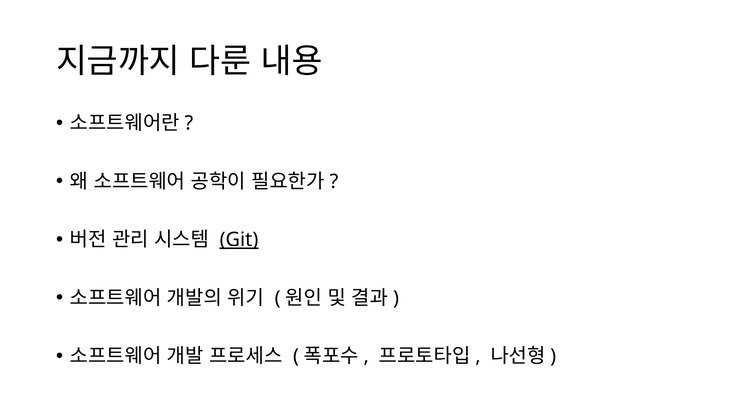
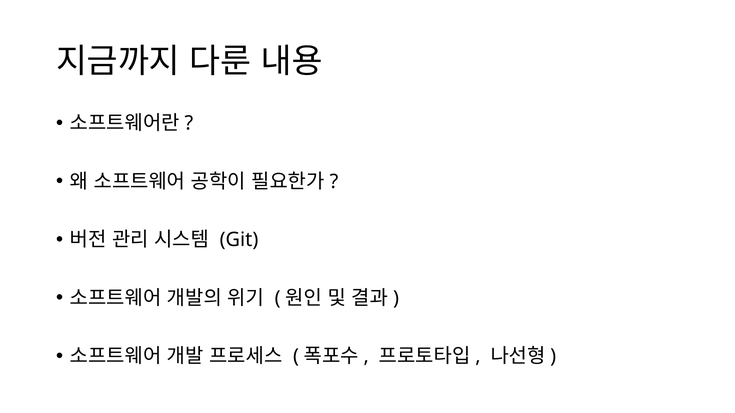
Git underline: present -> none
